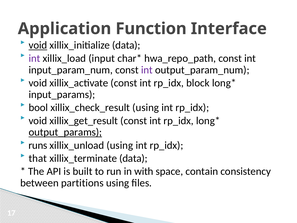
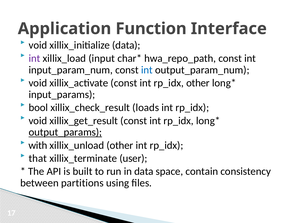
void at (38, 45) underline: present -> none
int at (147, 70) colour: purple -> blue
rp_idx block: block -> other
xillix_check_result using: using -> loads
runs: runs -> with
xillix_unload using: using -> other
xillix_terminate data: data -> user
in with: with -> data
